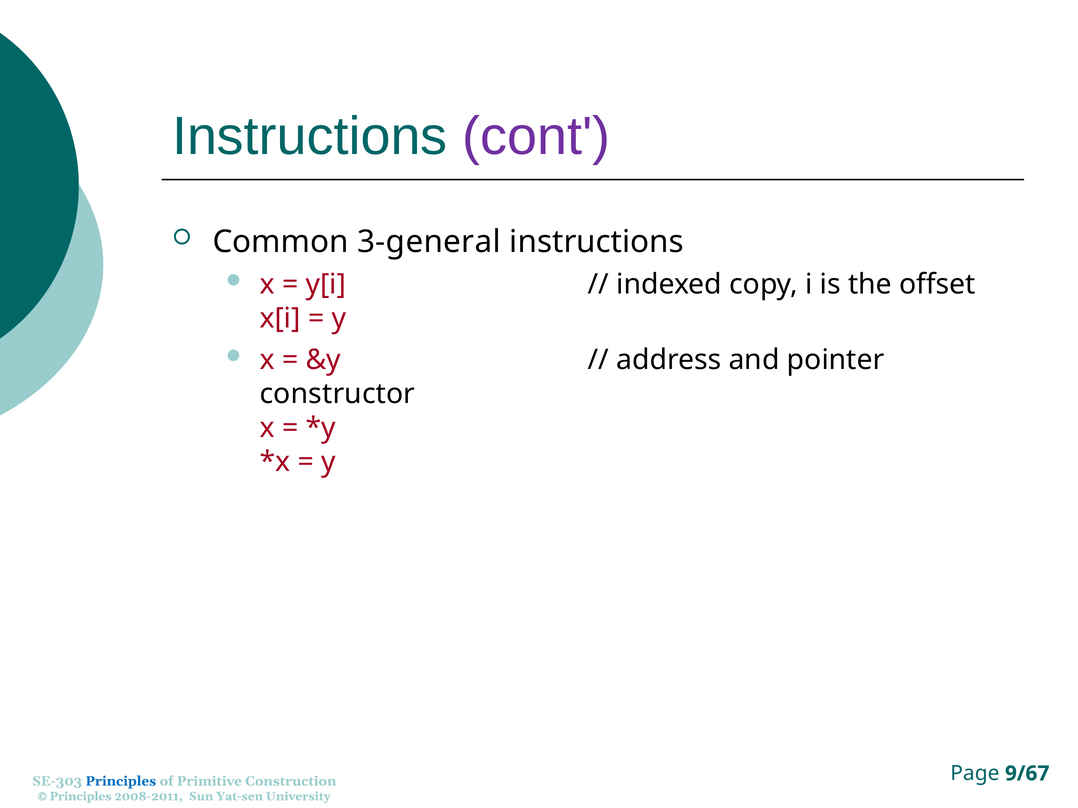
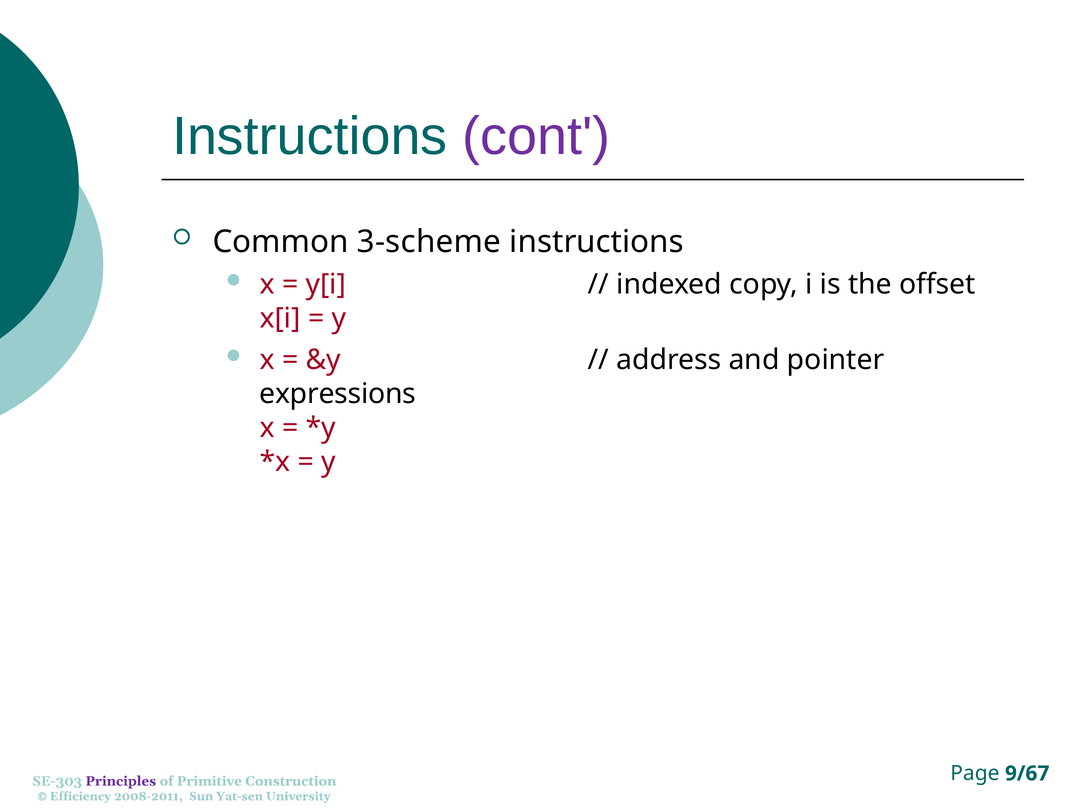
3-general: 3-general -> 3-scheme
constructor: constructor -> expressions
Principles at (121, 782) colour: blue -> purple
Principles at (81, 797): Principles -> Efficiency
